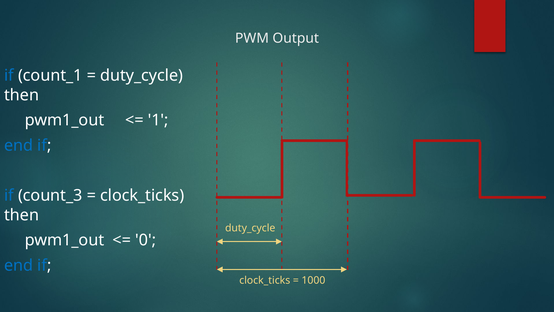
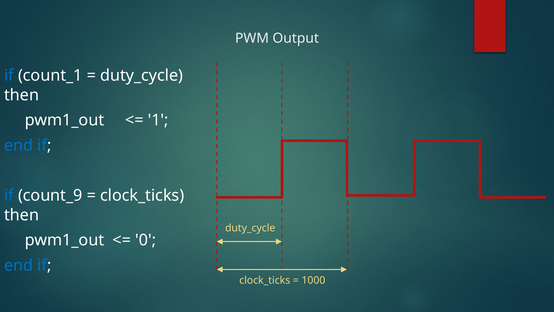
count_3: count_3 -> count_9
